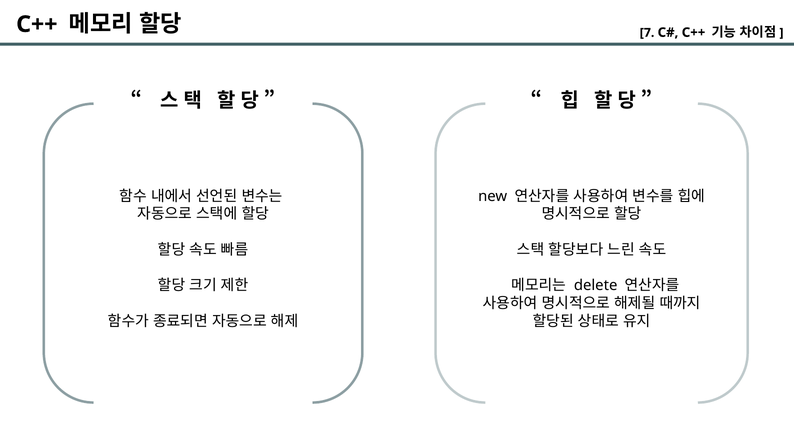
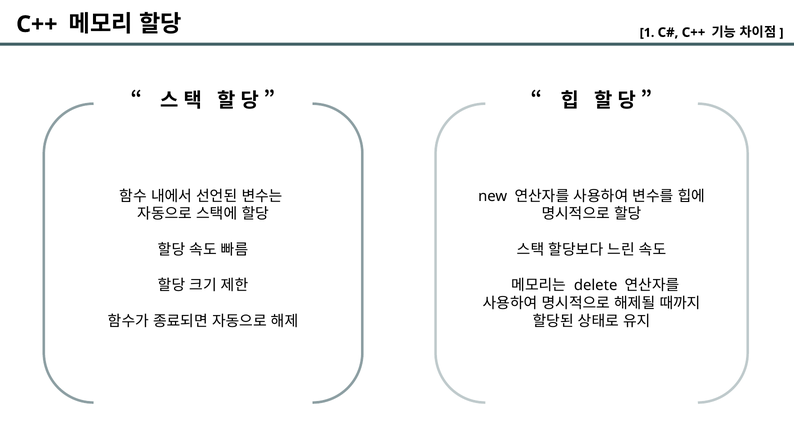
7: 7 -> 1
